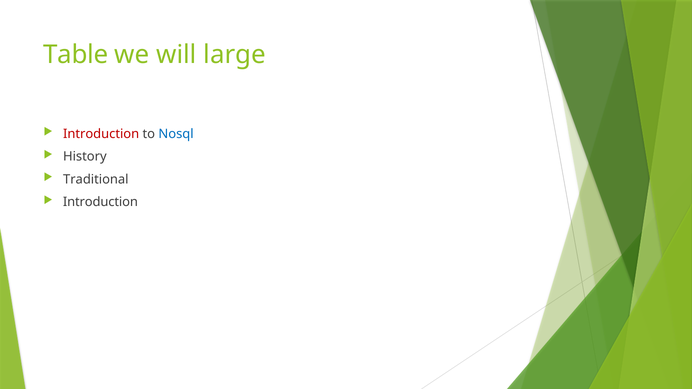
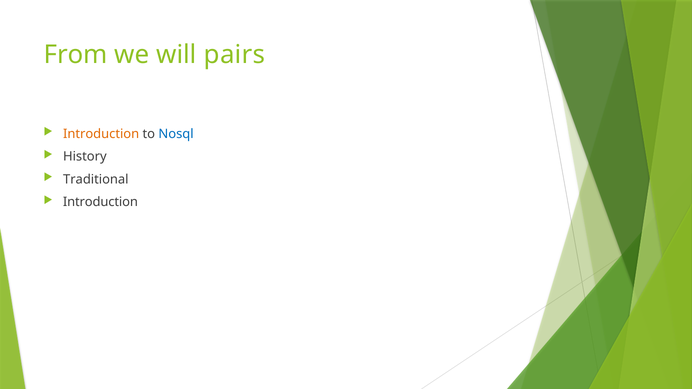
Table: Table -> From
large: large -> pairs
Introduction at (101, 134) colour: red -> orange
